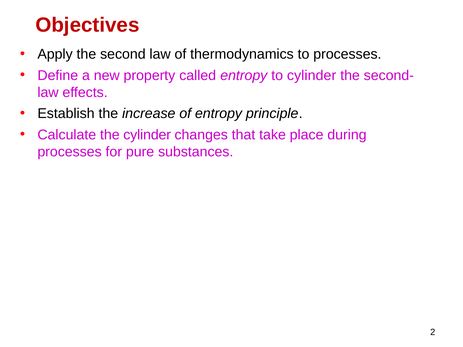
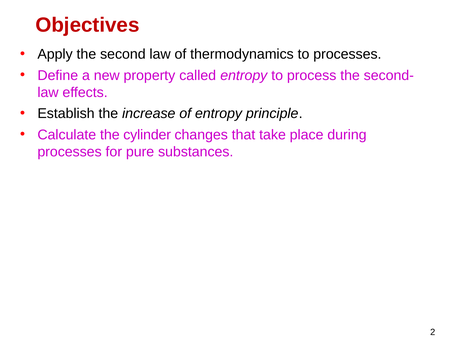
to cylinder: cylinder -> process
